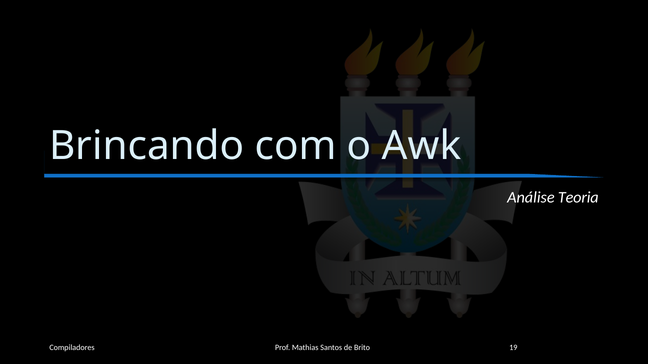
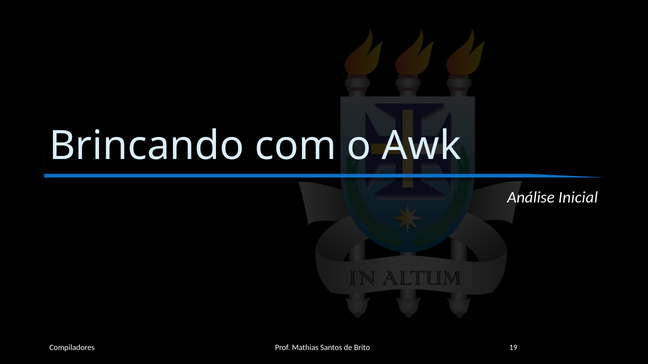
Teoria: Teoria -> Inicial
